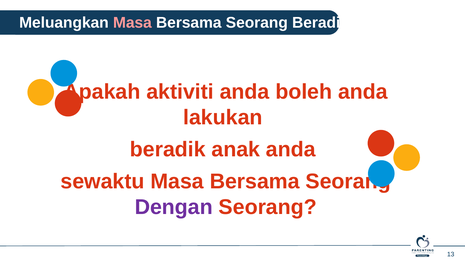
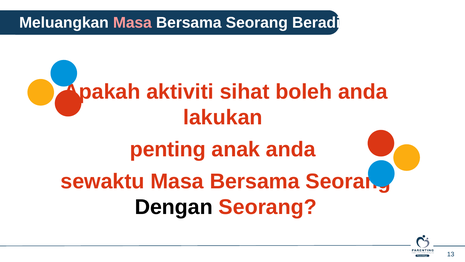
aktiviti anda: anda -> sihat
beradik at (168, 149): beradik -> penting
Dengan colour: purple -> black
